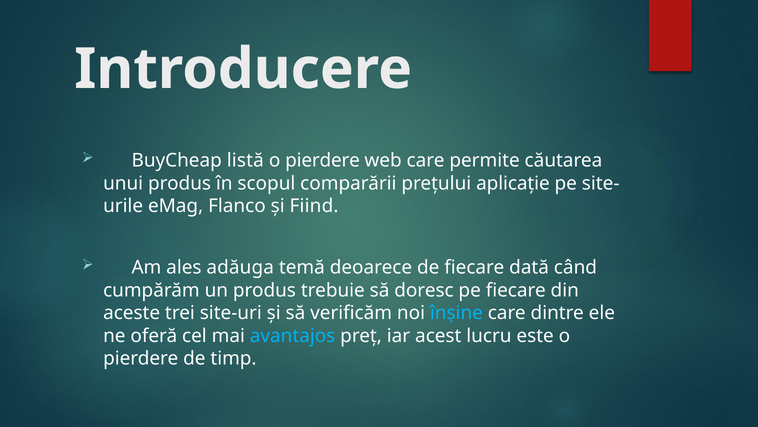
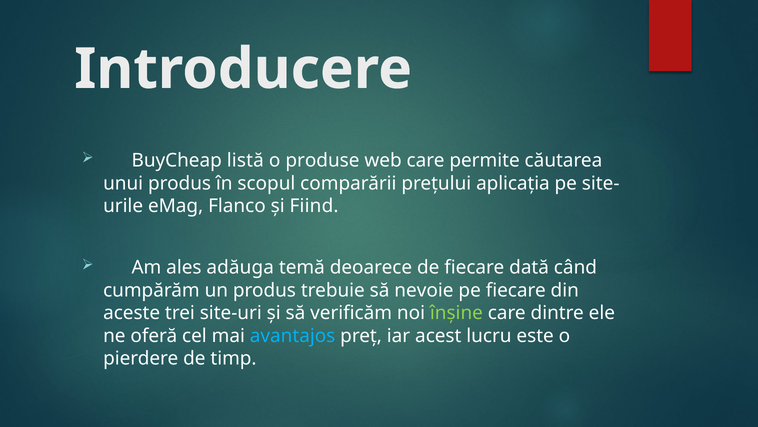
pierdere at (323, 160): pierdere -> produse
aplicație: aplicație -> aplicația
doresc: doresc -> nevoie
înșine colour: light blue -> light green
